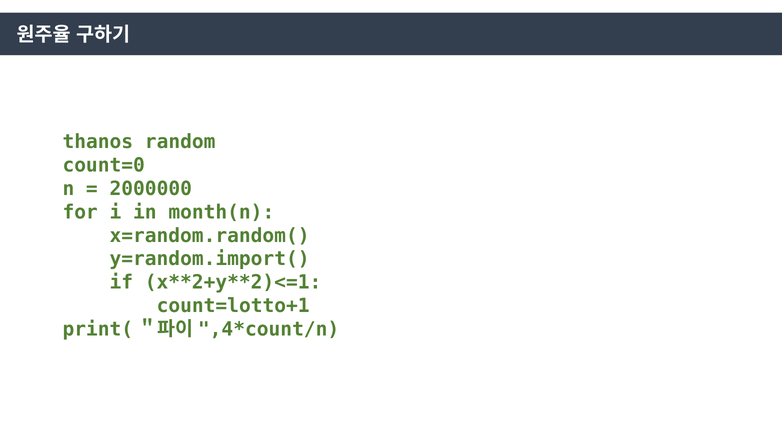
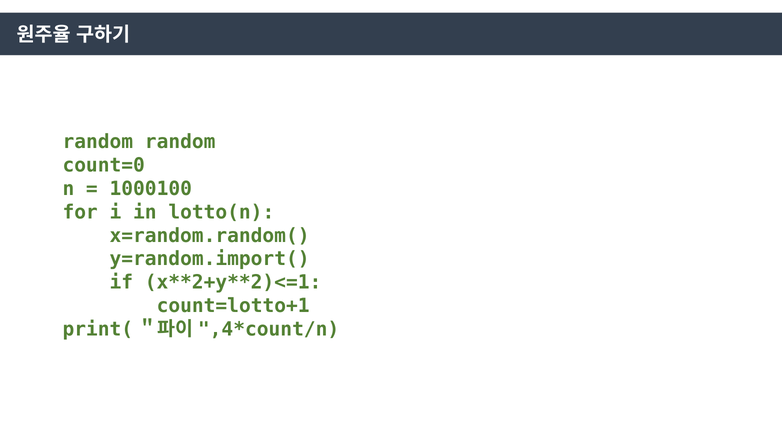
thanos at (98, 142): thanos -> random
2000000: 2000000 -> 1000100
month(n: month(n -> lotto(n
